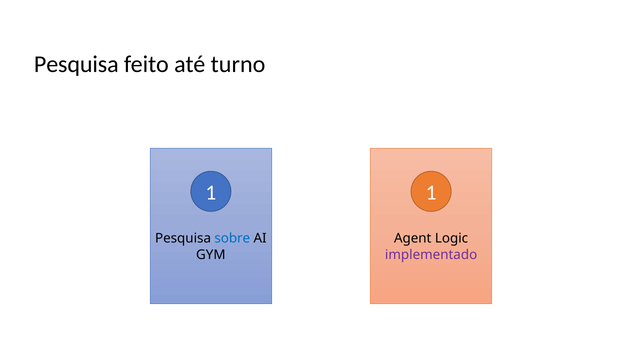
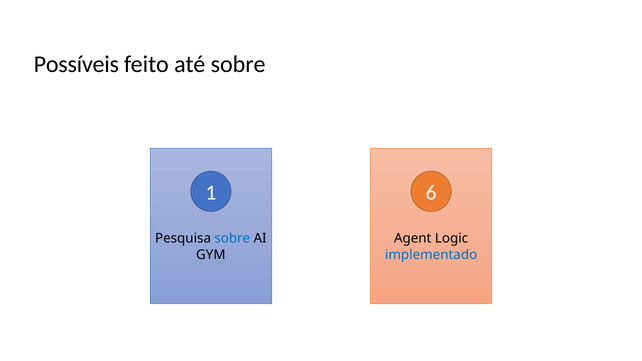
Pesquisa at (76, 64): Pesquisa -> Possíveis
até turno: turno -> sobre
1 1: 1 -> 6
implementado colour: purple -> blue
